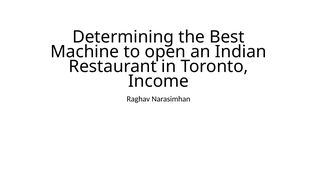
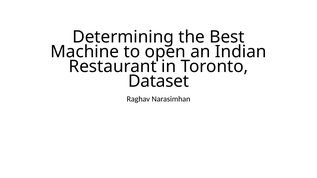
Income: Income -> Dataset
